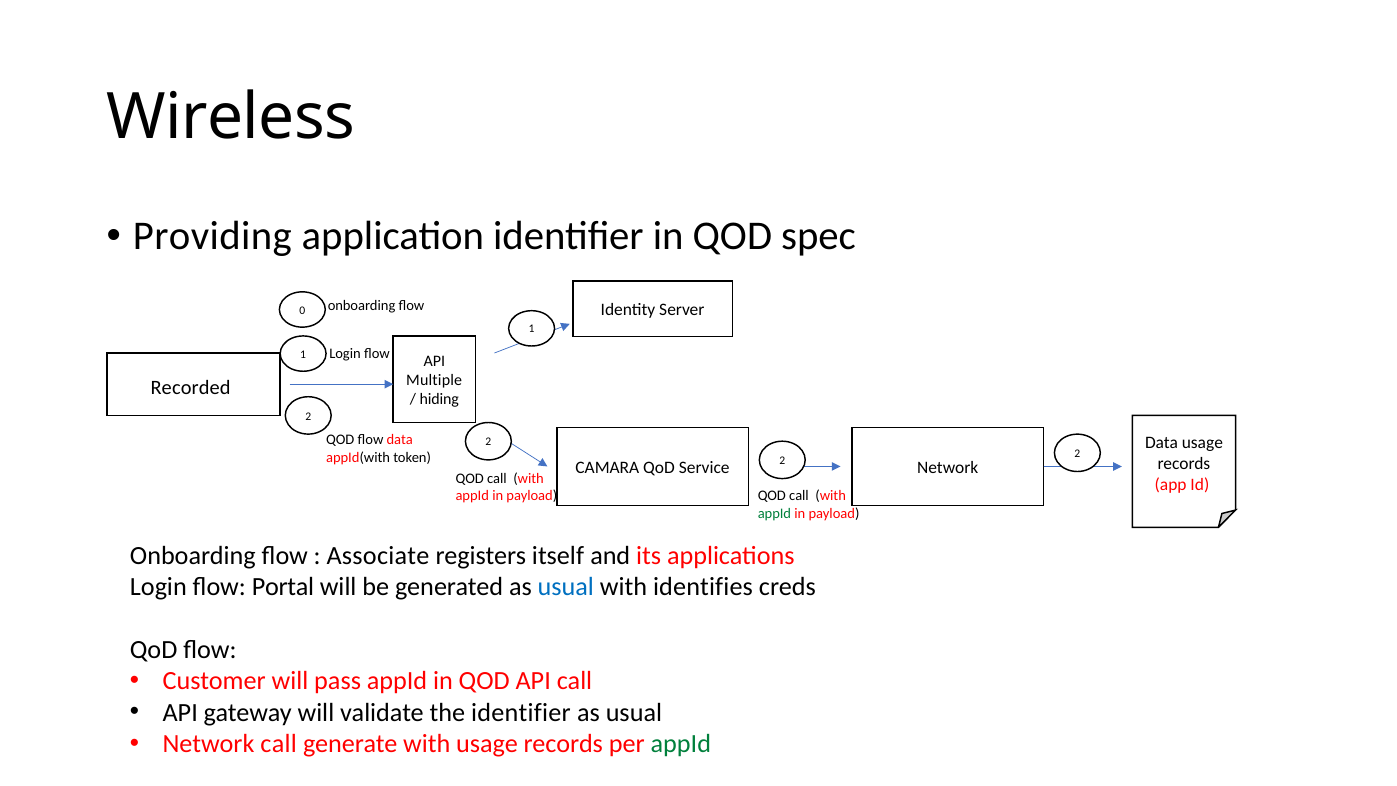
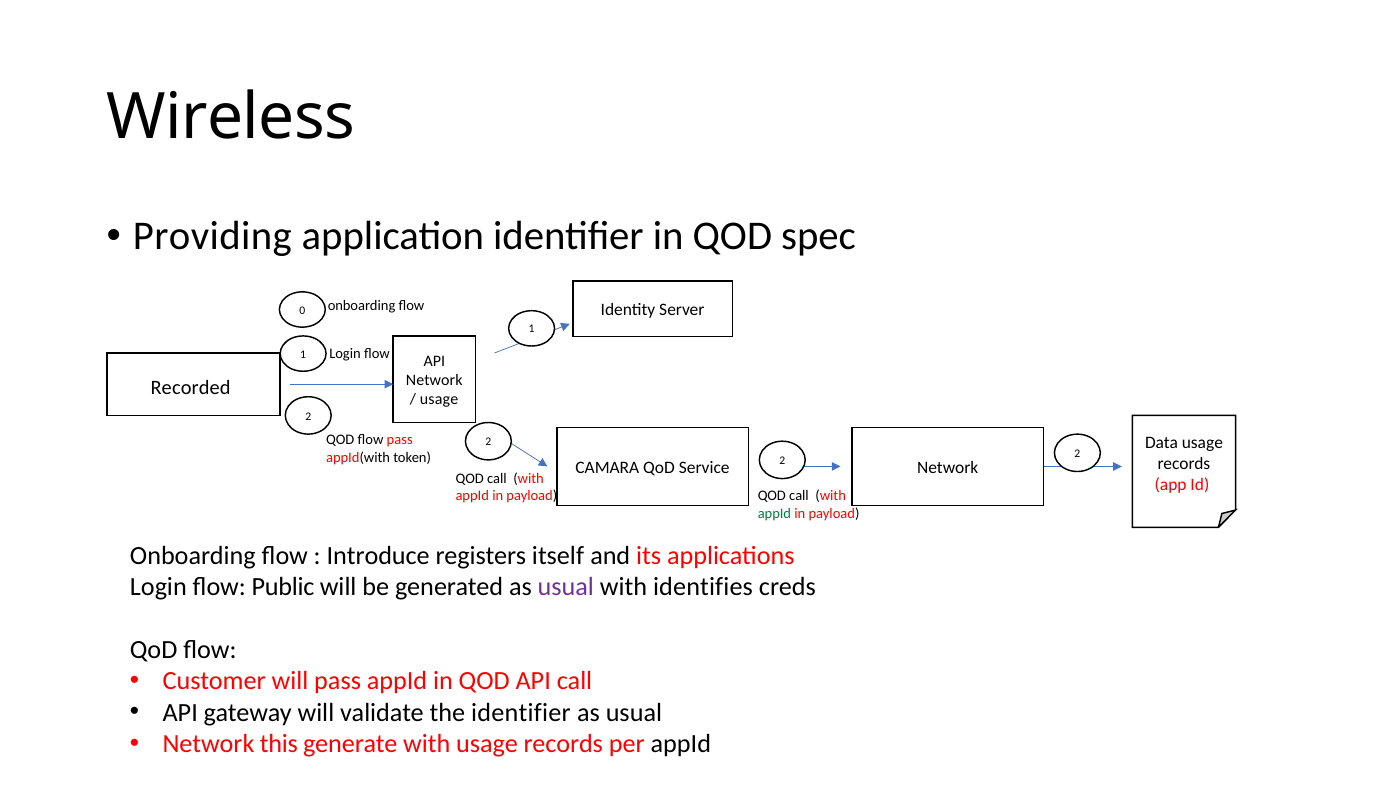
Multiple at (434, 380): Multiple -> Network
hiding at (439, 399): hiding -> usage
flow data: data -> pass
Associate: Associate -> Introduce
Portal: Portal -> Public
usual at (566, 587) colour: blue -> purple
Network call: call -> this
appId at (681, 744) colour: green -> black
